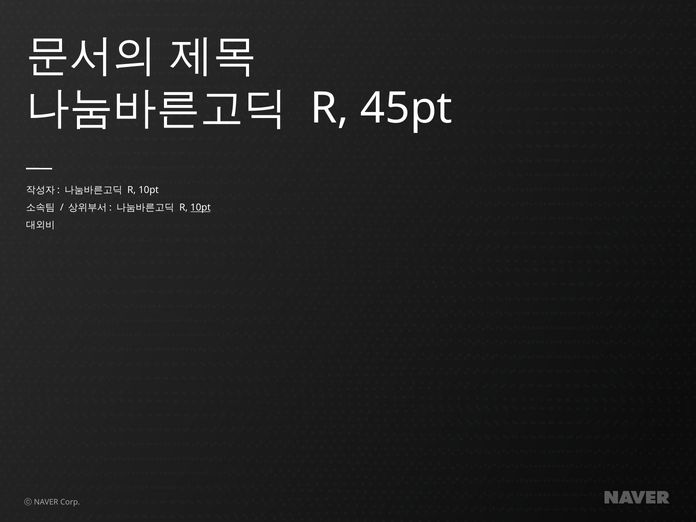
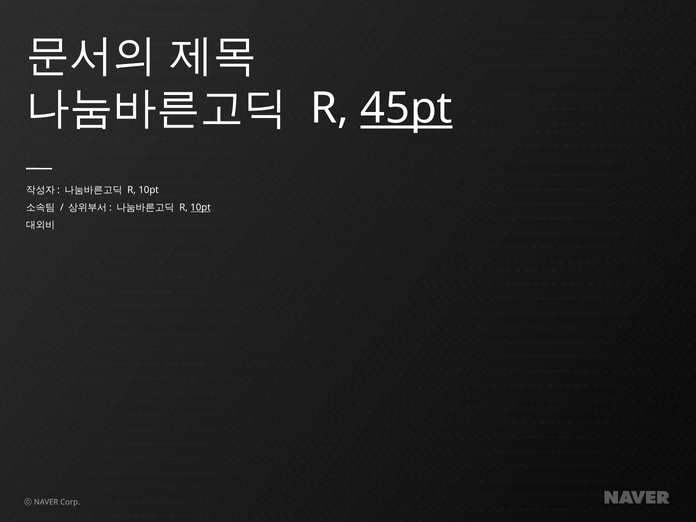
45pt underline: none -> present
